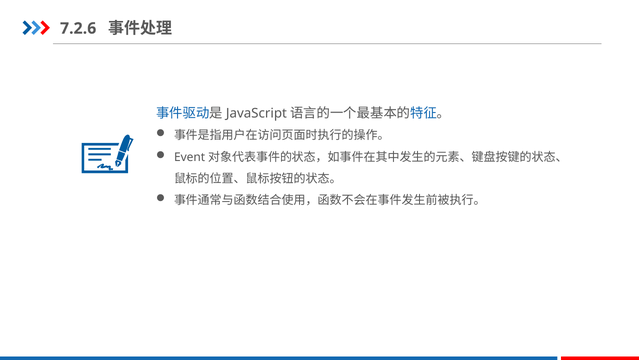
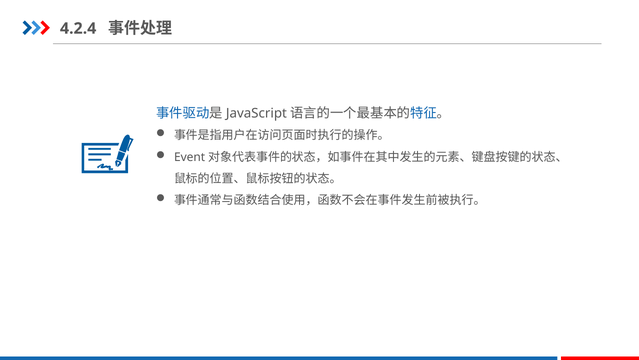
7.2.6: 7.2.6 -> 4.2.4
